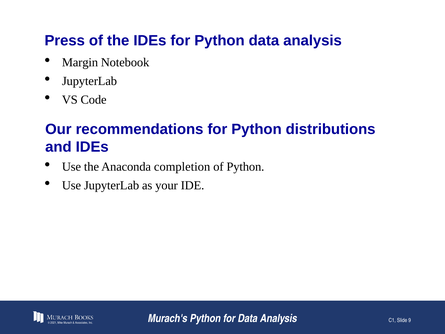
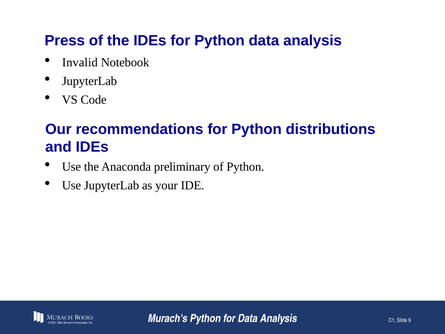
Margin: Margin -> Invalid
completion: completion -> preliminary
